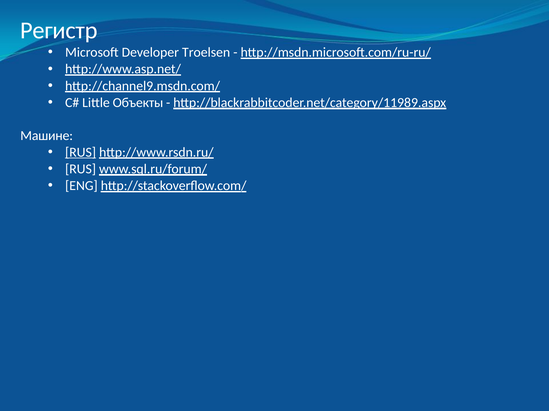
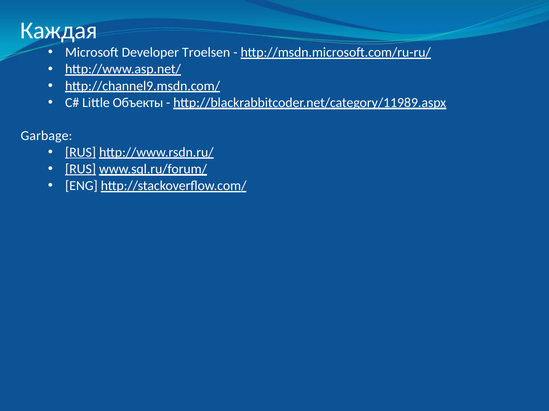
Регистр: Регистр -> Каждая
Машине: Машине -> Garbage
RUS at (81, 169) underline: none -> present
